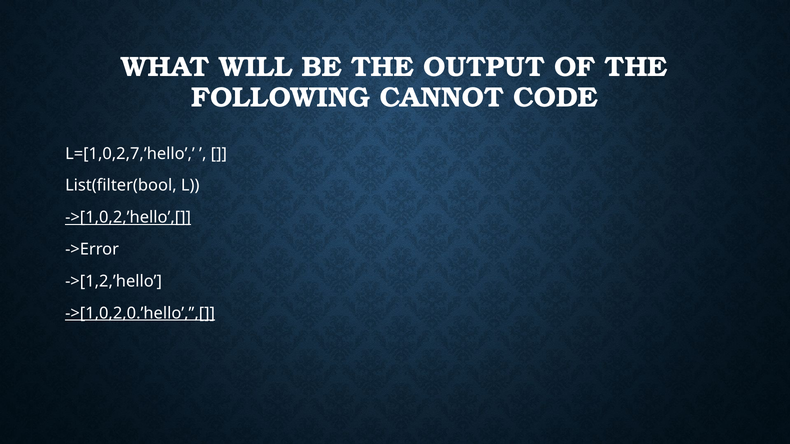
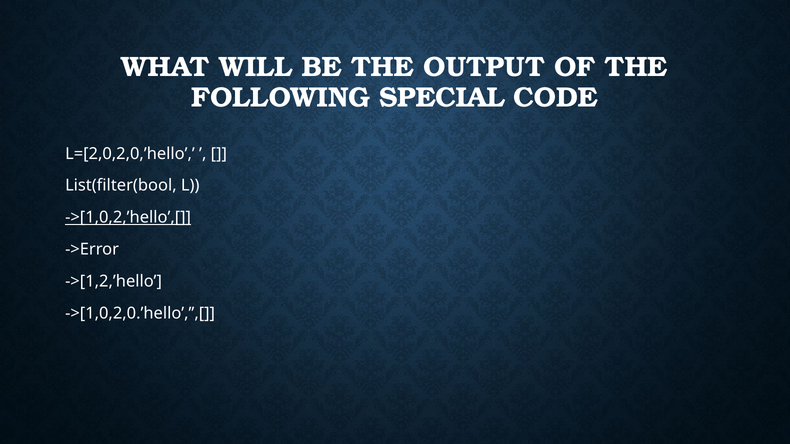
CANNOT: CANNOT -> SPECIAL
L=[1,0,2,7,’hello: L=[1,0,2,7,’hello -> L=[2,0,2,0,’hello
->[1,0,2,0.’hello’,’’,[ underline: present -> none
